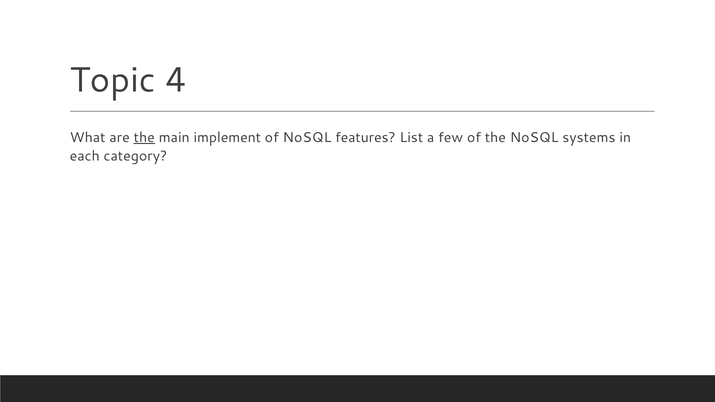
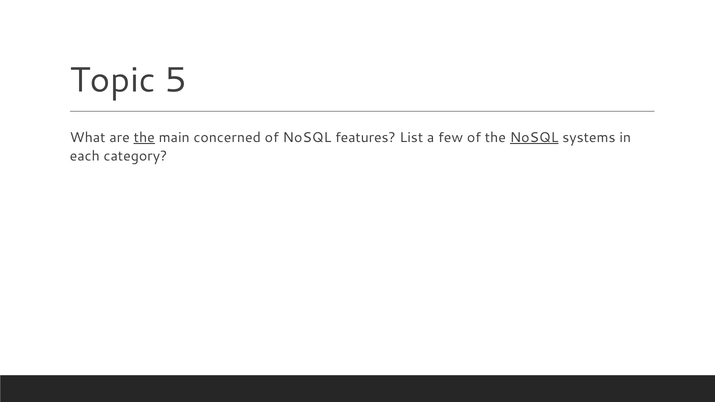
4: 4 -> 5
implement: implement -> concerned
NoSQL at (534, 137) underline: none -> present
